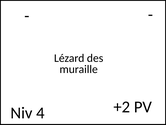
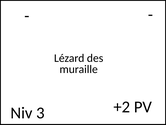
4: 4 -> 3
